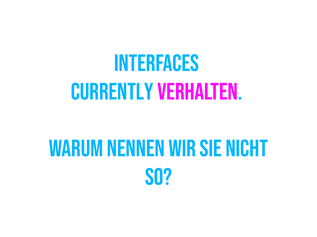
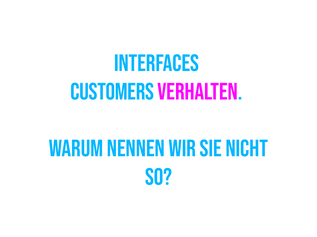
currently: currently -> customers
